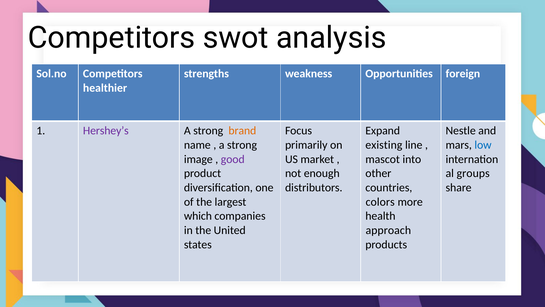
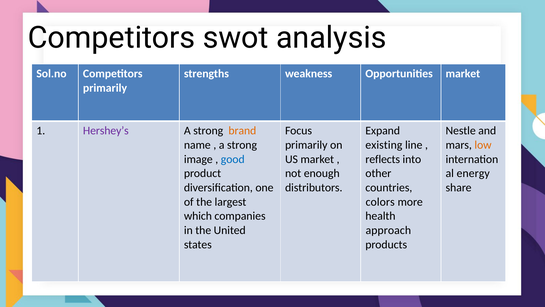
Opportunities foreign: foreign -> market
healthier at (105, 88): healthier -> primarily
low colour: blue -> orange
good colour: purple -> blue
mascot: mascot -> reflects
groups: groups -> energy
